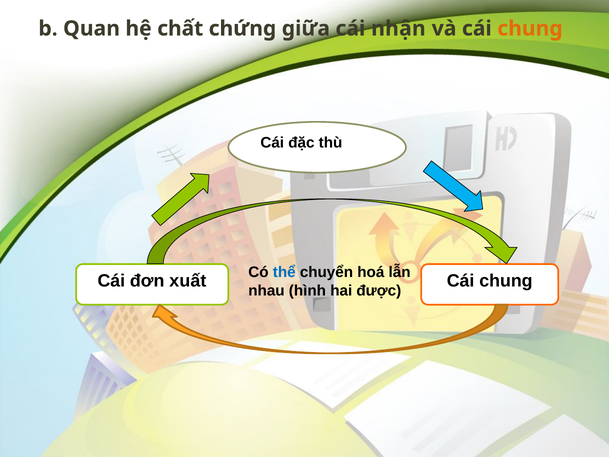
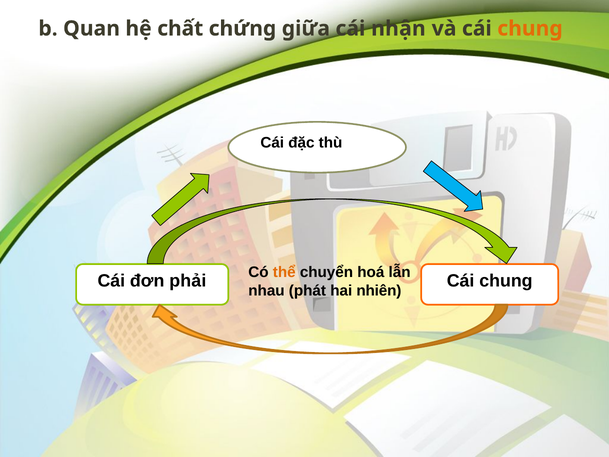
thể colour: blue -> orange
xuất: xuất -> phải
hình: hình -> phát
được: được -> nhiên
